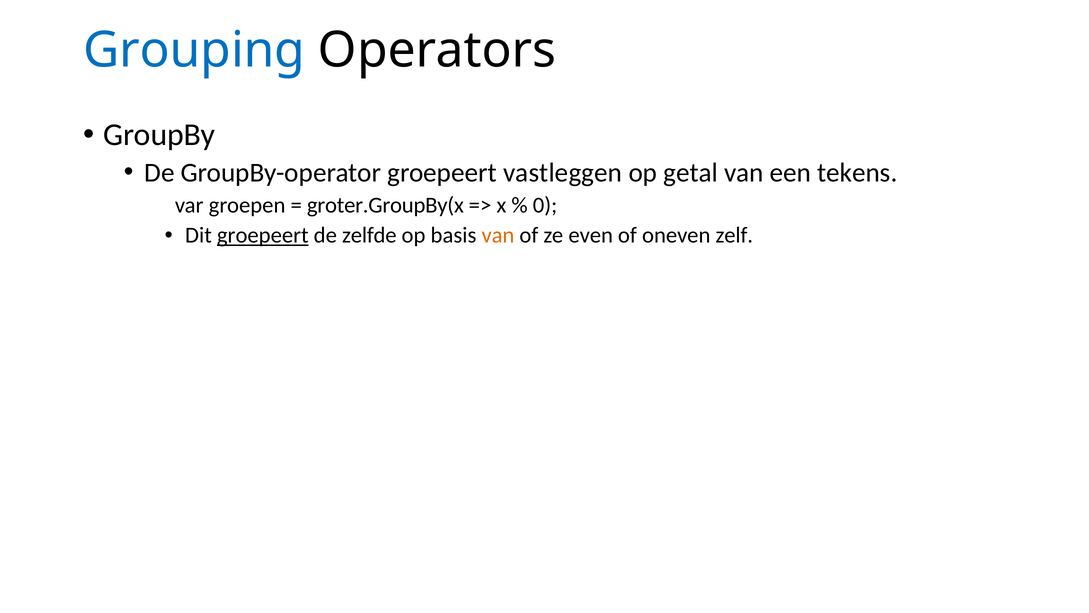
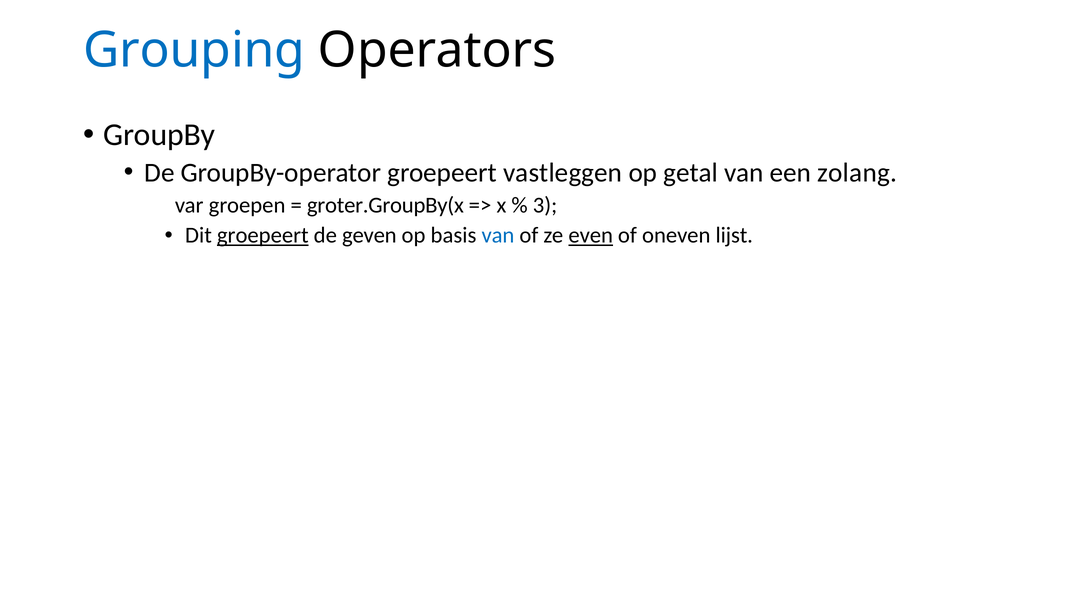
tekens: tekens -> zolang
0: 0 -> 3
zelfde: zelfde -> geven
van at (498, 235) colour: orange -> blue
even underline: none -> present
zelf: zelf -> lijst
